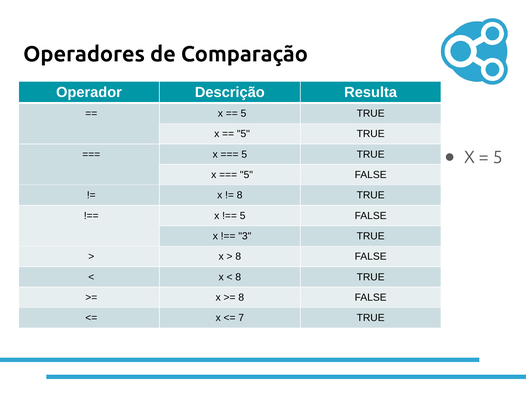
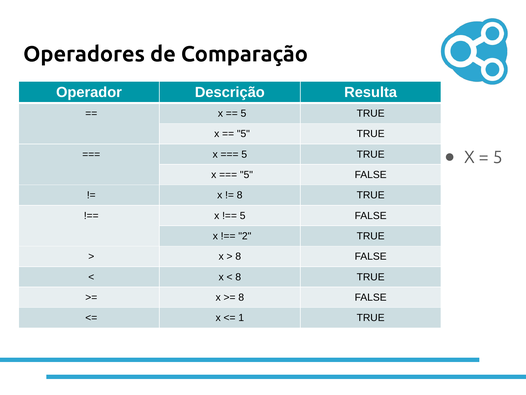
3: 3 -> 2
7: 7 -> 1
